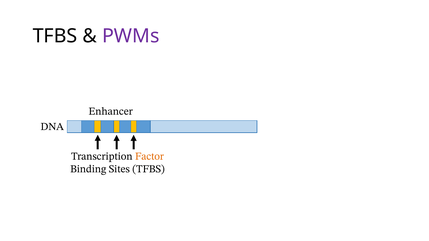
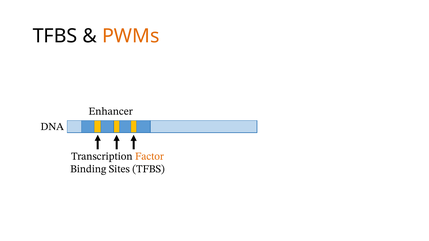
PWMs colour: purple -> orange
